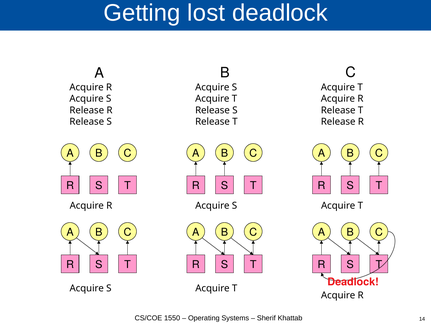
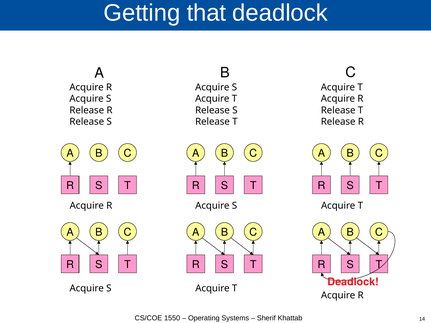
lost: lost -> that
